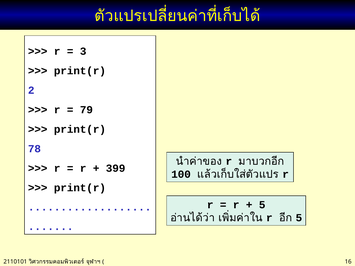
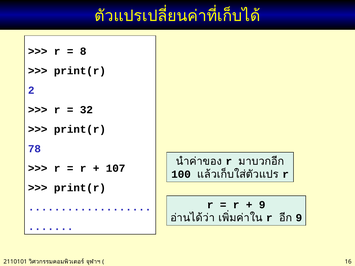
3: 3 -> 8
79: 79 -> 32
399: 399 -> 107
5 at (262, 205): 5 -> 9
5 at (299, 218): 5 -> 9
